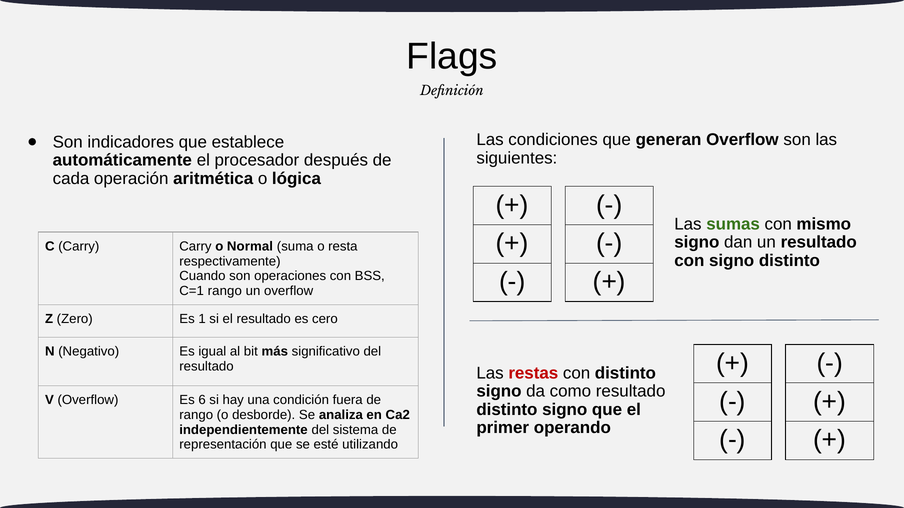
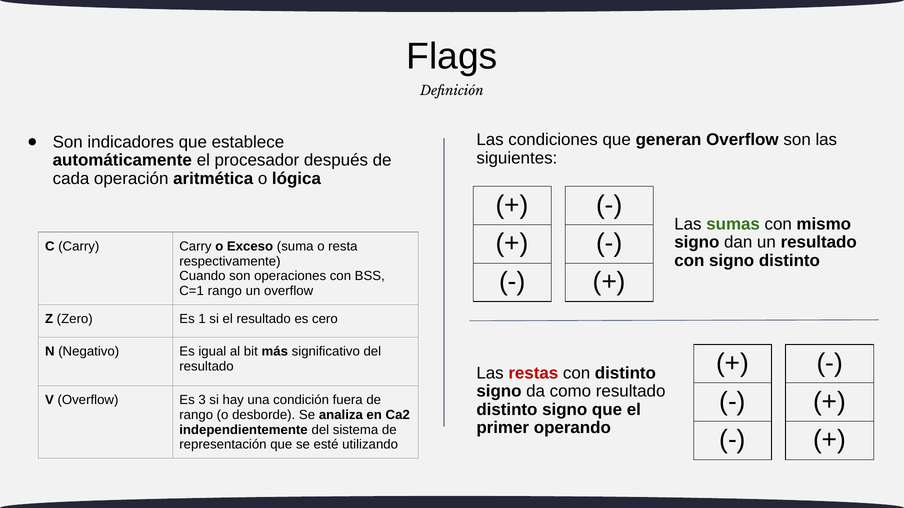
Normal: Normal -> Exceso
6: 6 -> 3
